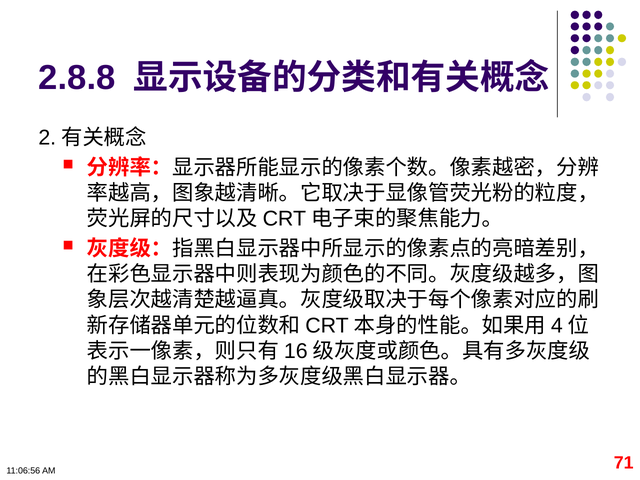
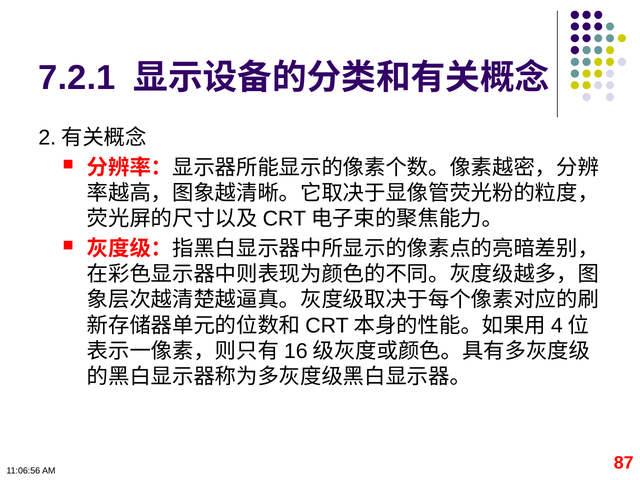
2.8.8: 2.8.8 -> 7.2.1
71: 71 -> 87
